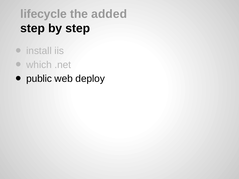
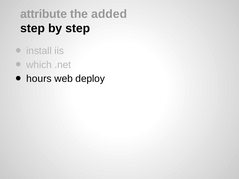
lifecycle: lifecycle -> attribute
public: public -> hours
